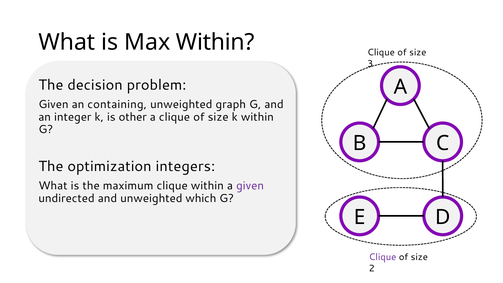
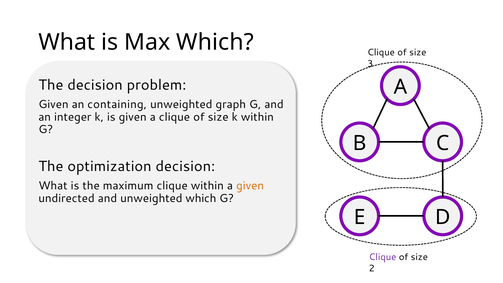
Max Within: Within -> Which
is other: other -> given
optimization integers: integers -> decision
given at (250, 186) colour: purple -> orange
